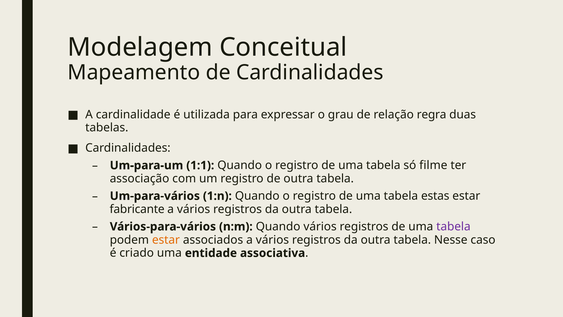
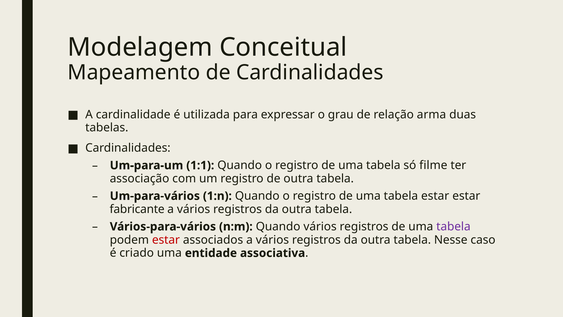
regra: regra -> arma
tabela estas: estas -> estar
estar at (166, 240) colour: orange -> red
